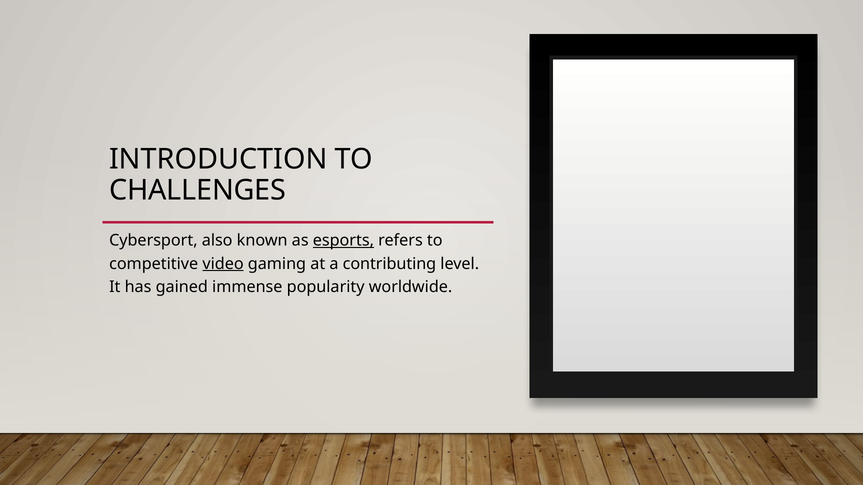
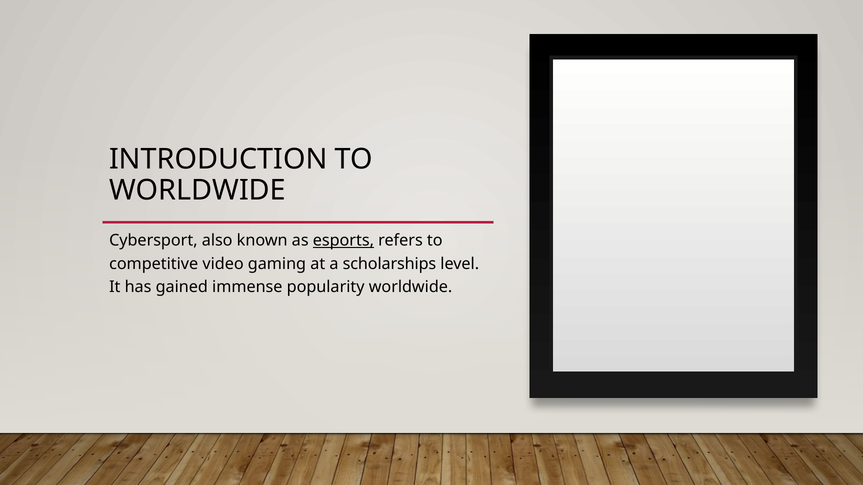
CHALLENGES at (198, 191): CHALLENGES -> WORLDWIDE
video underline: present -> none
contributing: contributing -> scholarships
